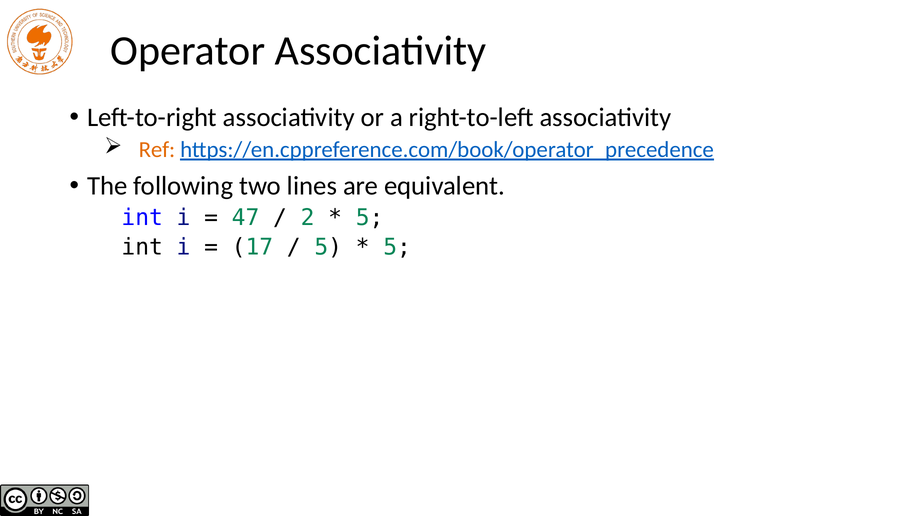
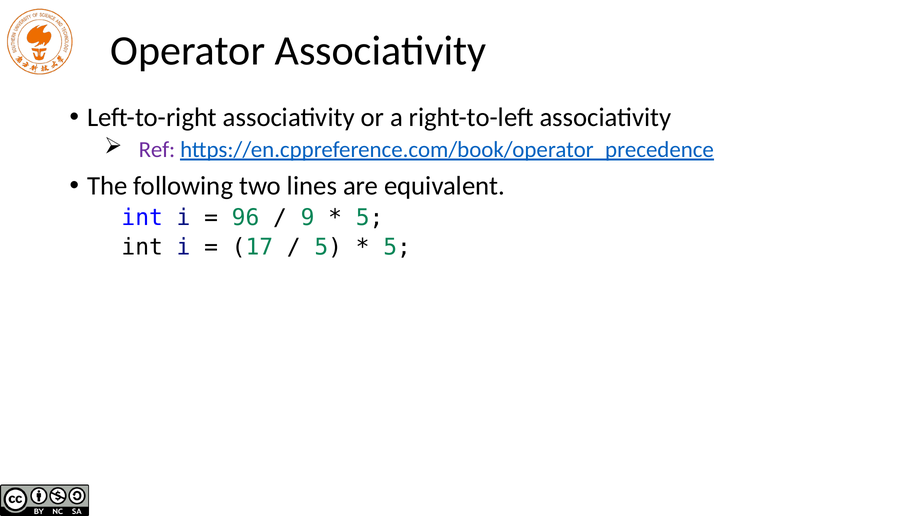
Ref colour: orange -> purple
47: 47 -> 96
2: 2 -> 9
